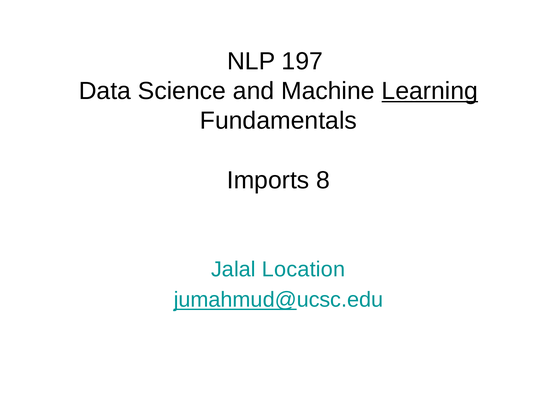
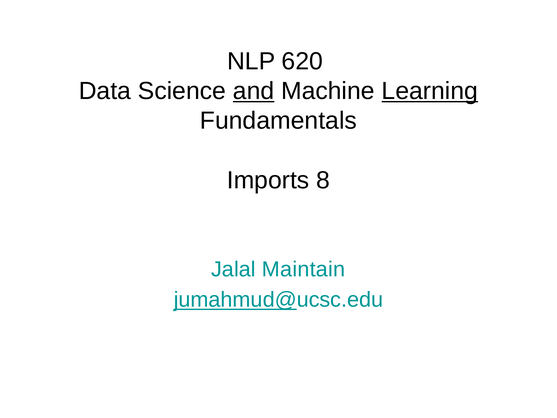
197: 197 -> 620
and underline: none -> present
Location: Location -> Maintain
